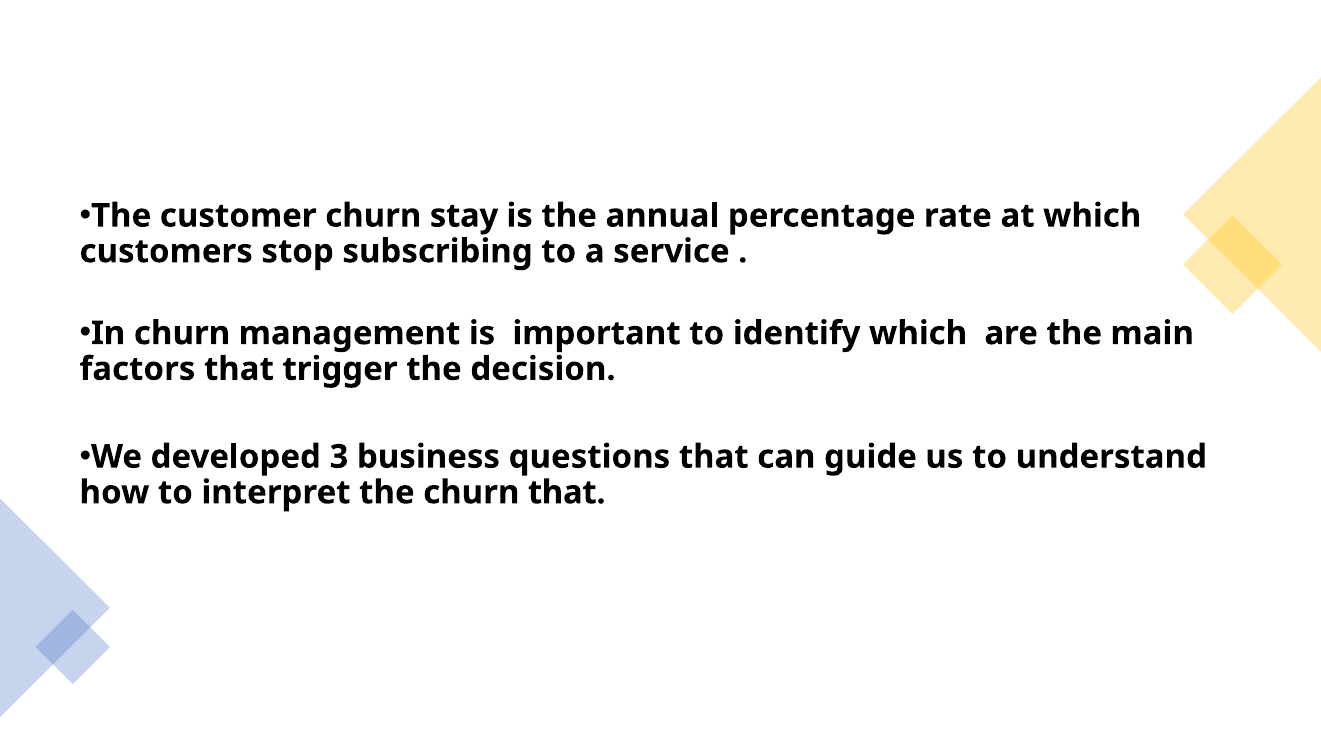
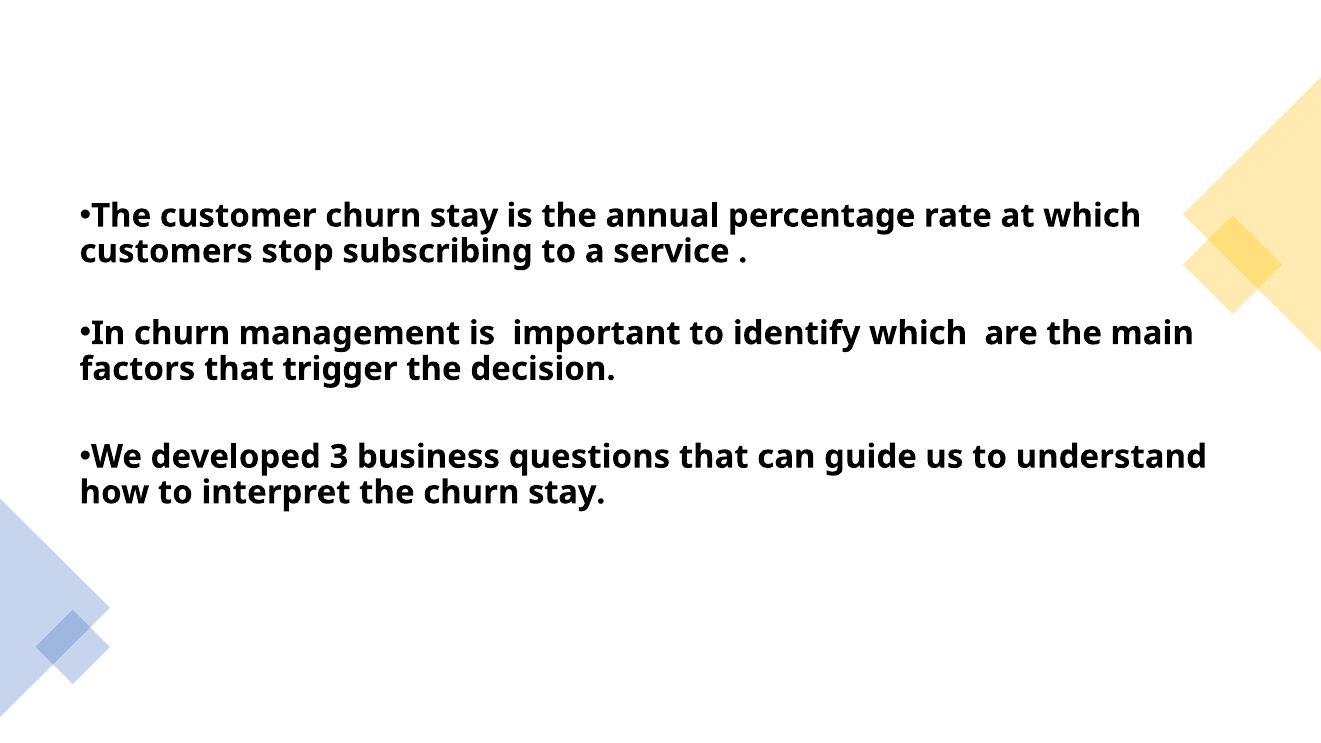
the churn that: that -> stay
